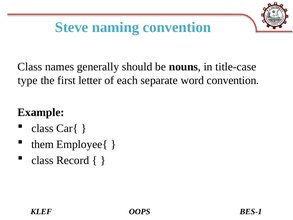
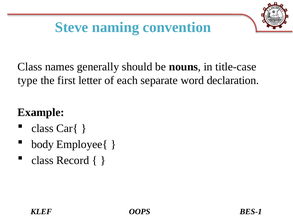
word convention: convention -> declaration
them: them -> body
